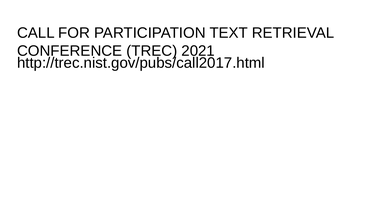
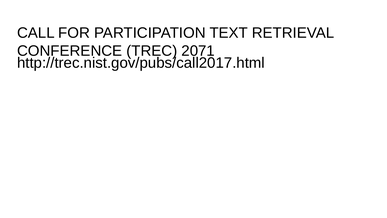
2021: 2021 -> 2071
